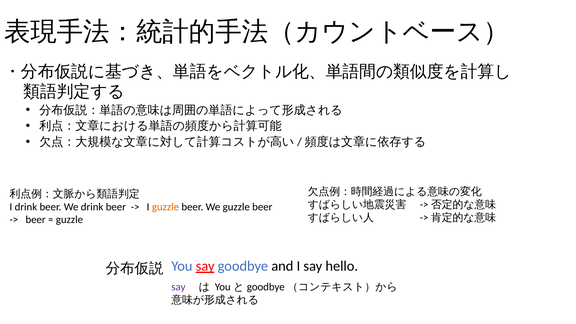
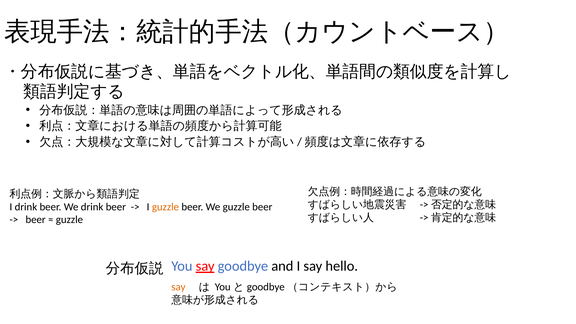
say at (178, 287) colour: purple -> orange
